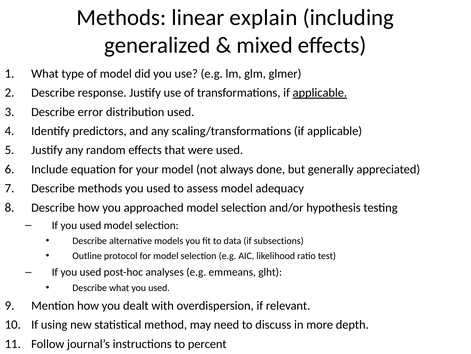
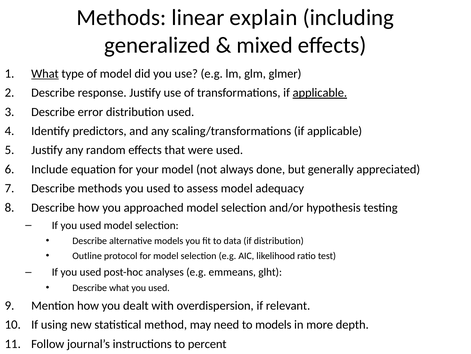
What at (45, 73) underline: none -> present
if subsections: subsections -> distribution
to discuss: discuss -> models
